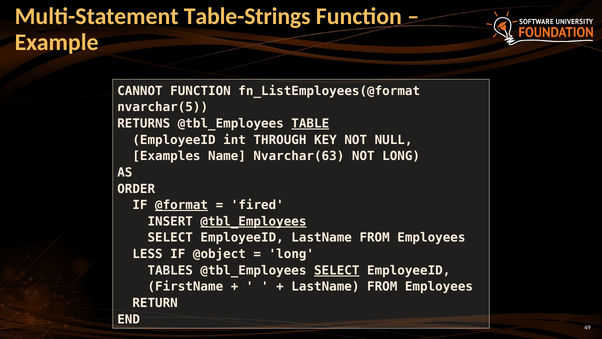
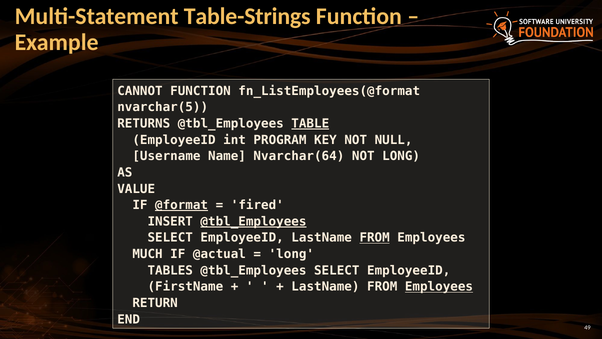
THROUGH: THROUGH -> PROGRAM
Examples: Examples -> Username
Nvarchar(63: Nvarchar(63 -> Nvarchar(64
ORDER: ORDER -> VALUE
FROM at (375, 238) underline: none -> present
LESS: LESS -> MUCH
@object: @object -> @actual
SELECT at (337, 270) underline: present -> none
Employees at (439, 287) underline: none -> present
